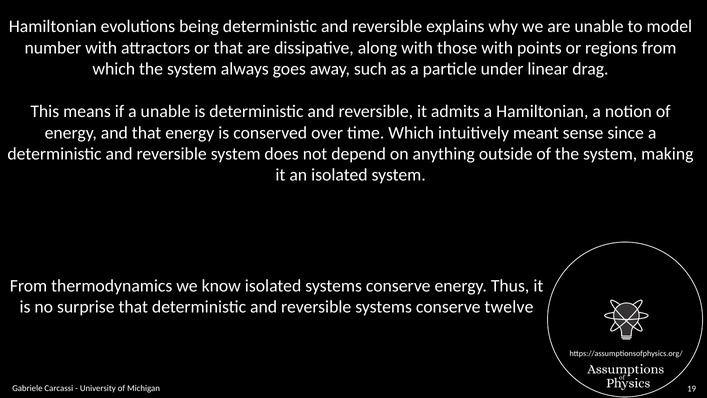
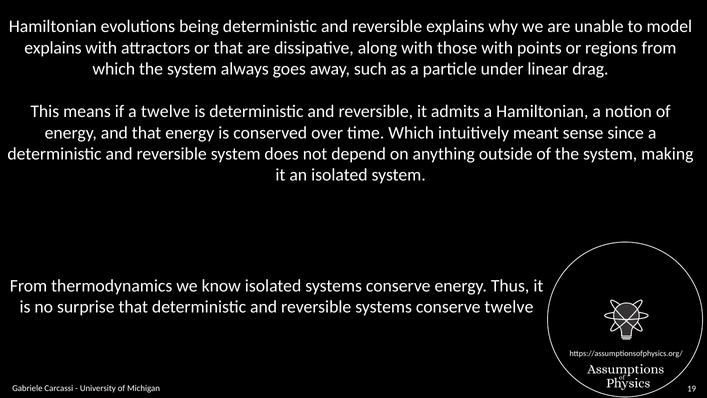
number at (53, 48): number -> explains
a unable: unable -> twelve
